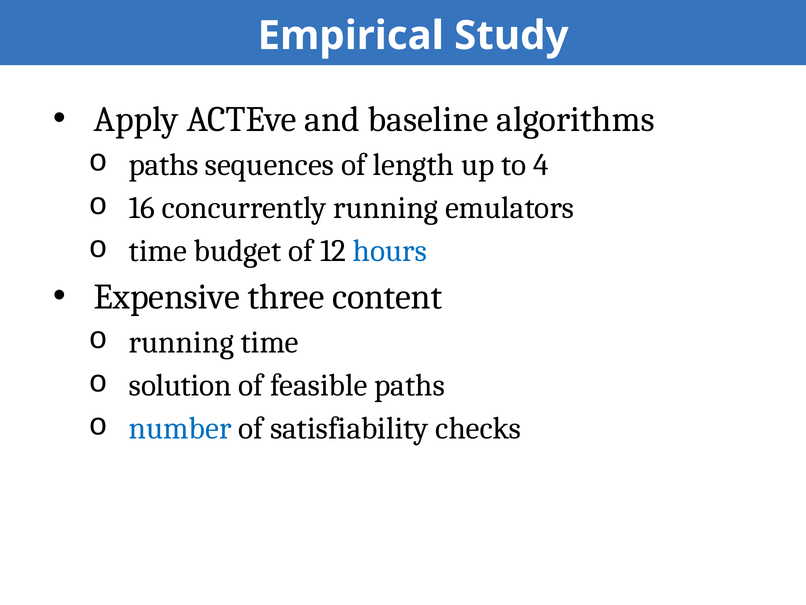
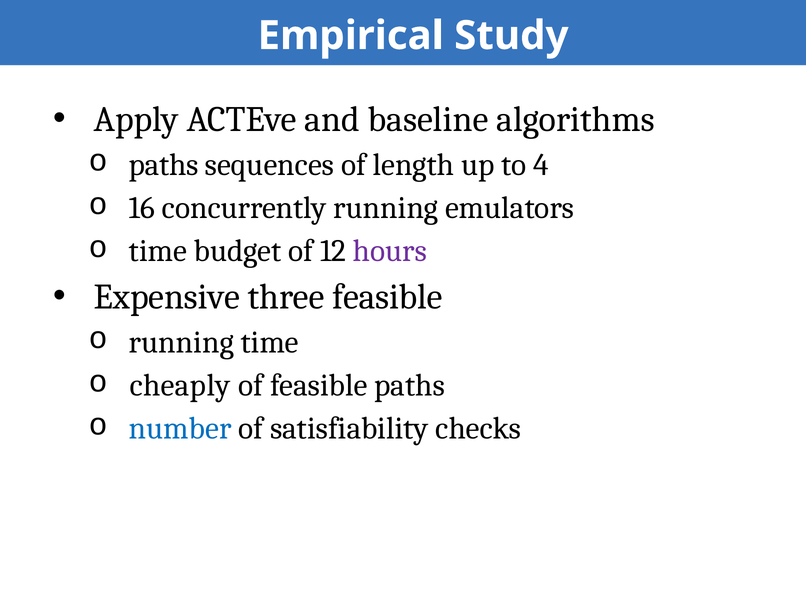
hours colour: blue -> purple
three content: content -> feasible
solution: solution -> cheaply
